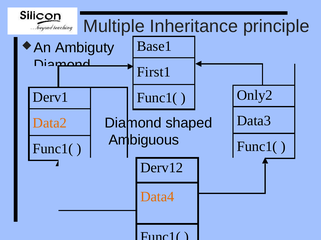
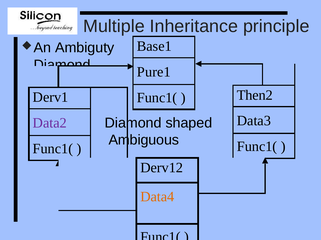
First1: First1 -> Pure1
Only2: Only2 -> Then2
Data2 colour: orange -> purple
